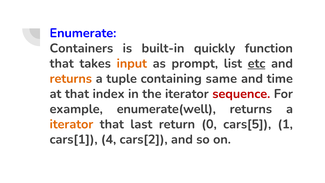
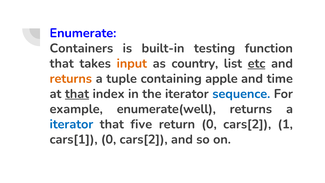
quickly: quickly -> testing
prompt: prompt -> country
same: same -> apple
that at (77, 94) underline: none -> present
sequence colour: red -> blue
iterator at (71, 124) colour: orange -> blue
last: last -> five
return 0 cars[5: cars[5 -> cars[2
cars[1 4: 4 -> 0
